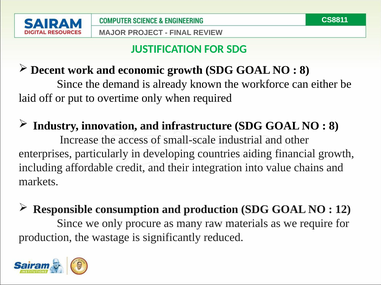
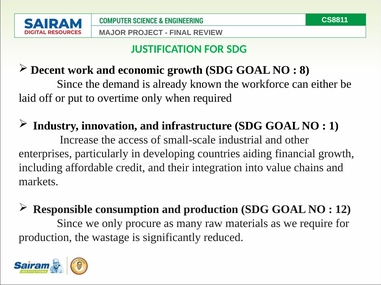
8 at (334, 126): 8 -> 1
